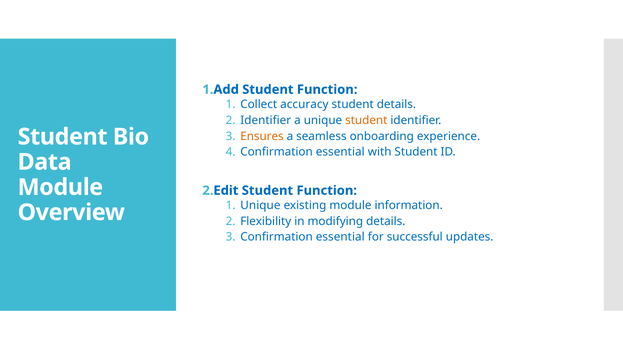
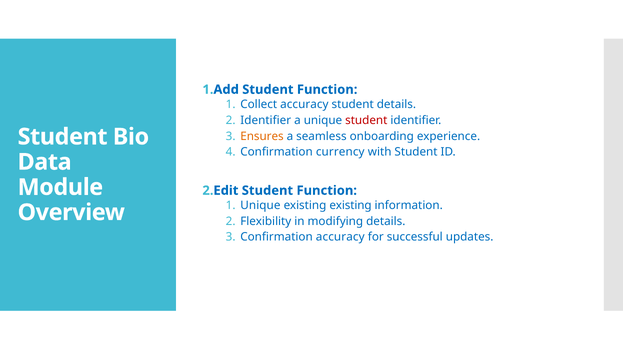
student at (366, 120) colour: orange -> red
essential at (340, 152): essential -> currency
existing module: module -> existing
essential at (340, 237): essential -> accuracy
